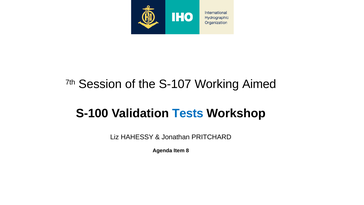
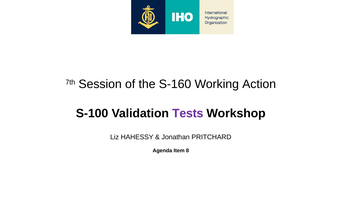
S-107: S-107 -> S-160
Aimed: Aimed -> Action
Tests colour: blue -> purple
